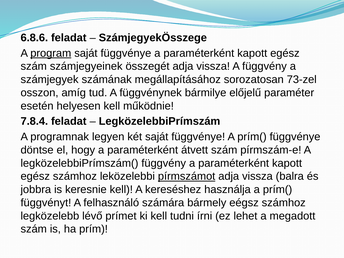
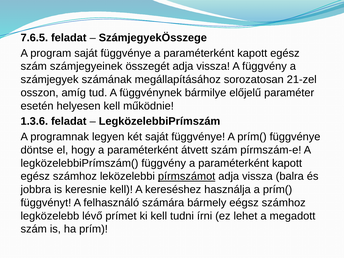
6.8.6: 6.8.6 -> 7.6.5
program underline: present -> none
73-zel: 73-zel -> 21-zel
7.8.4: 7.8.4 -> 1.3.6
